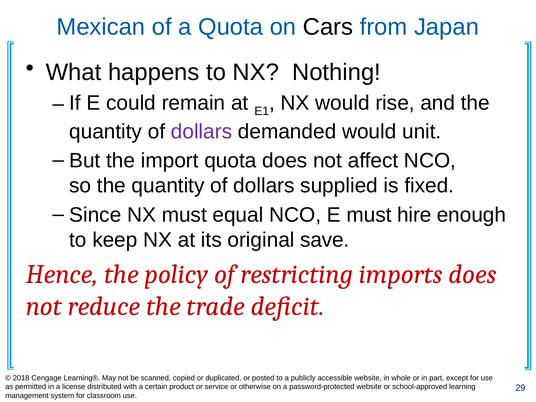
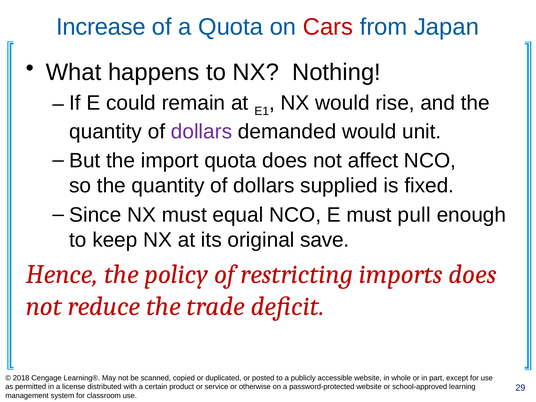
Mexican: Mexican -> Increase
Cars colour: black -> red
hire: hire -> pull
